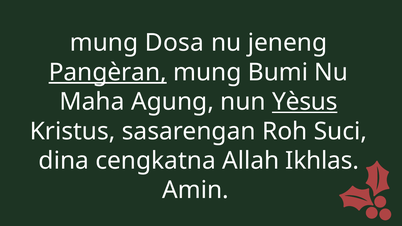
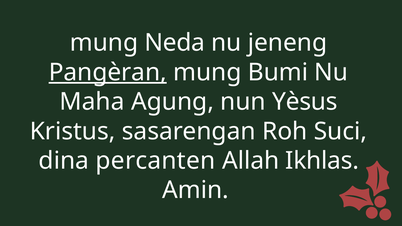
Dosa: Dosa -> Neda
Yèsus underline: present -> none
cengkatna: cengkatna -> percanten
